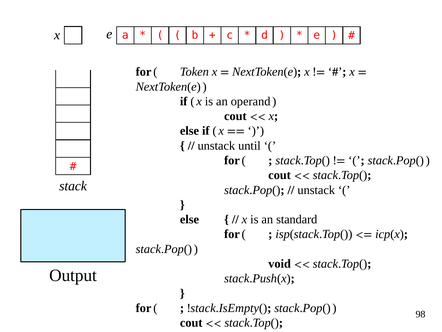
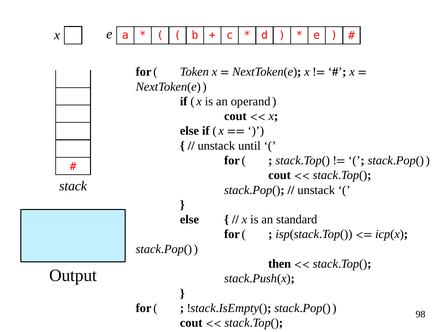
void: void -> then
